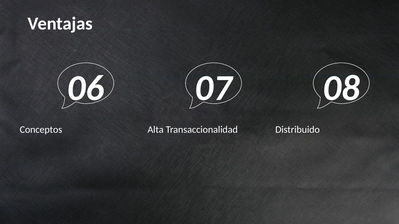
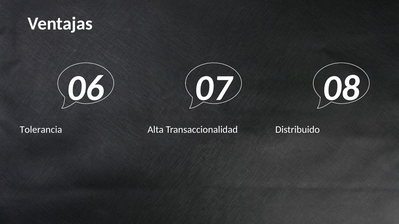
Conceptos: Conceptos -> Tolerancia
